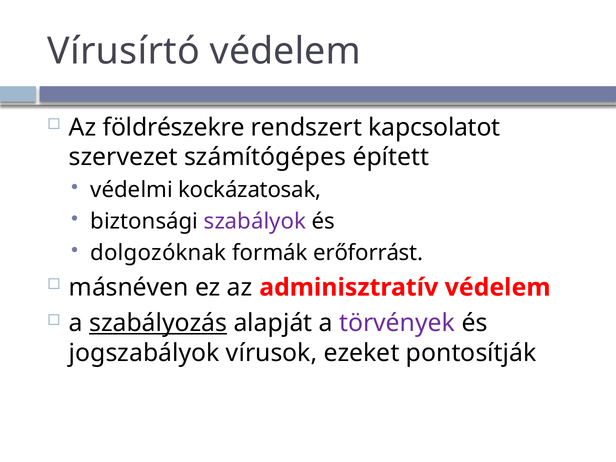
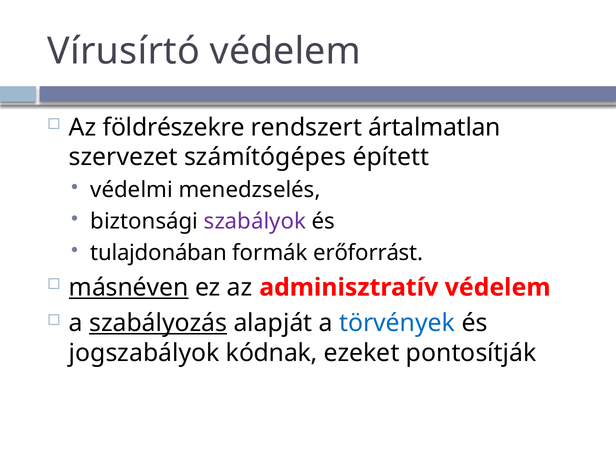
kapcsolatot: kapcsolatot -> ártalmatlan
kockázatosak: kockázatosak -> menedzselés
dolgozóknak: dolgozóknak -> tulajdonában
másnéven underline: none -> present
törvények colour: purple -> blue
vírusok: vírusok -> kódnak
